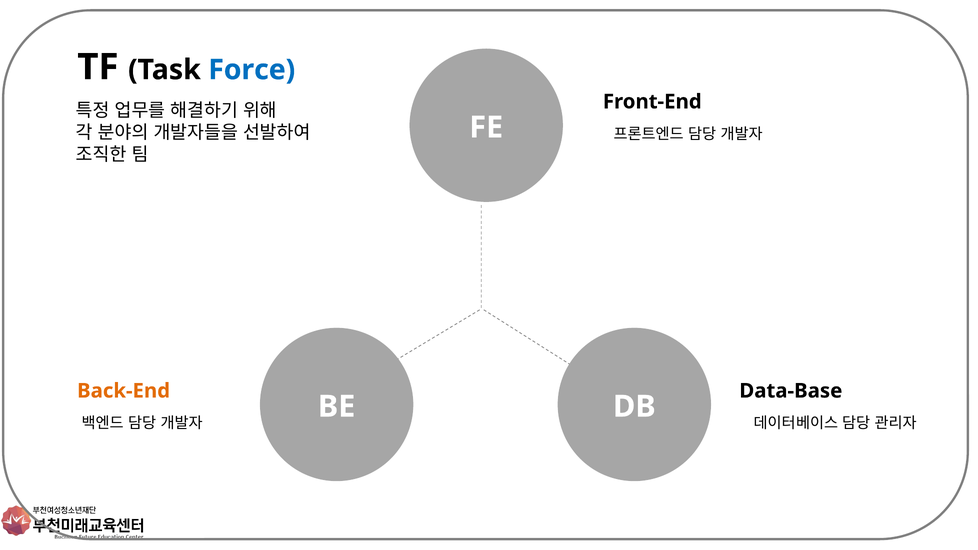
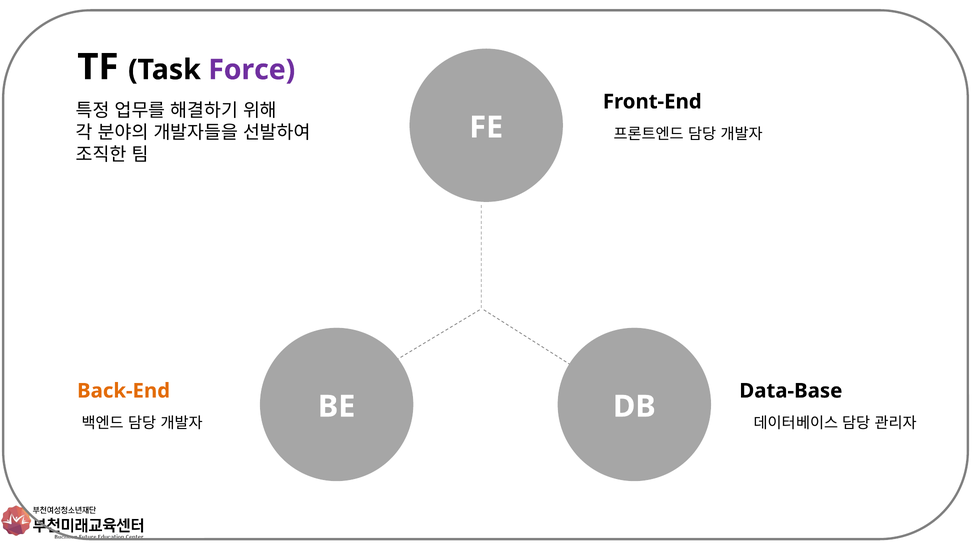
Force colour: blue -> purple
